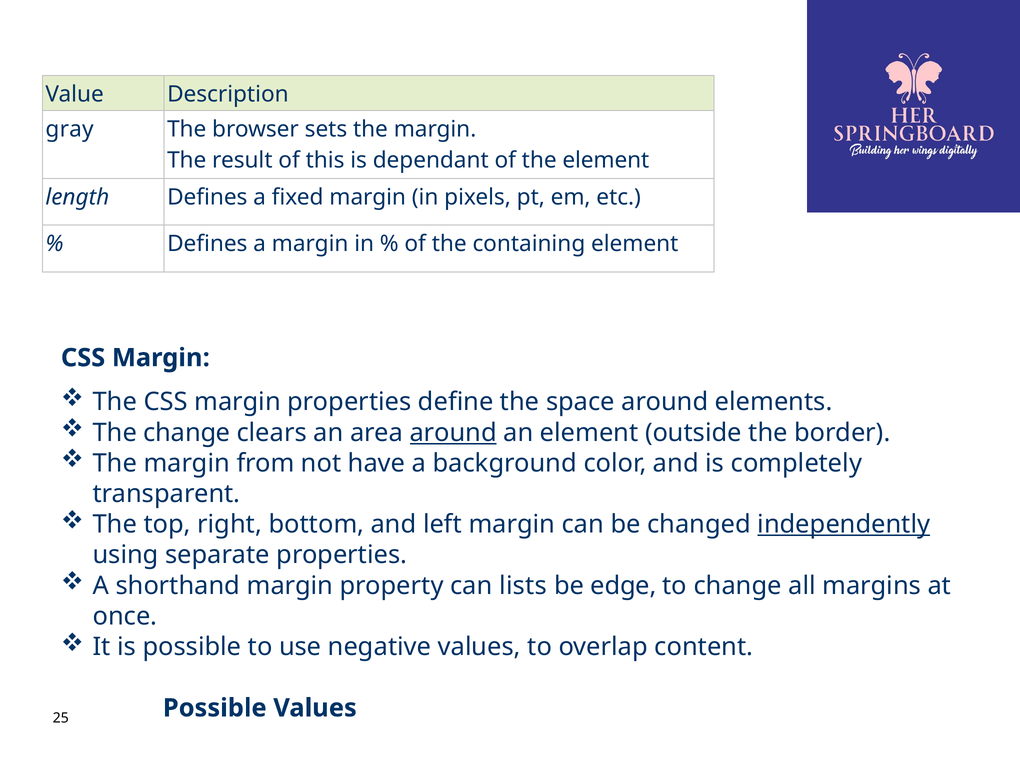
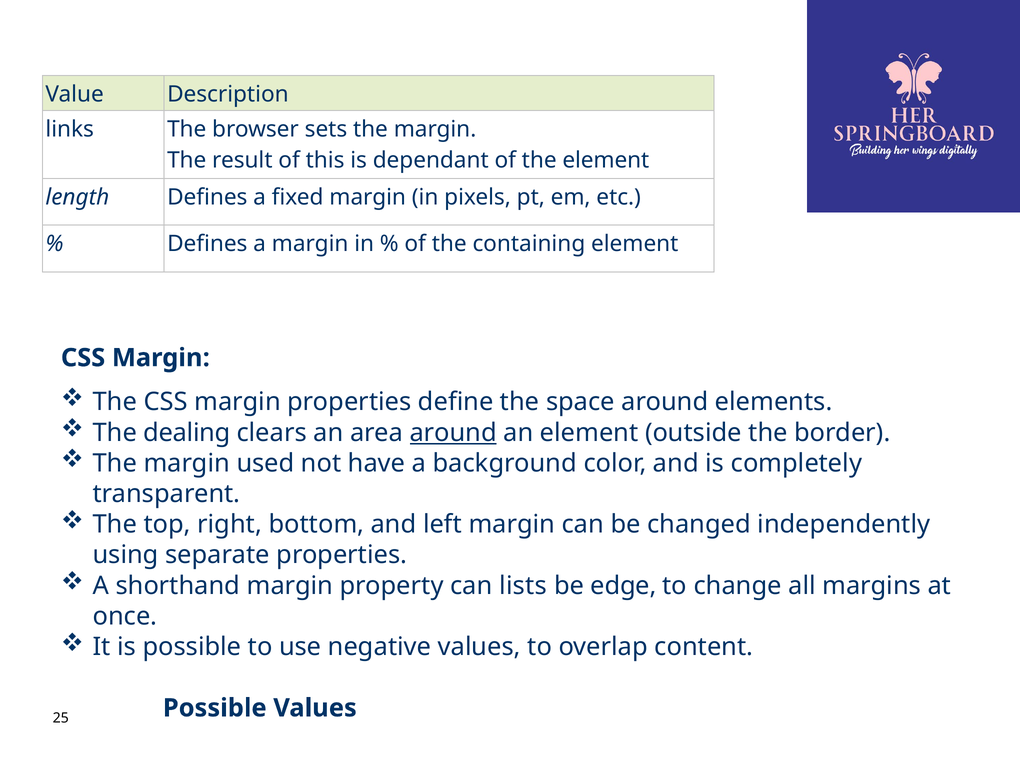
gray: gray -> links
The change: change -> dealing
from: from -> used
independently underline: present -> none
